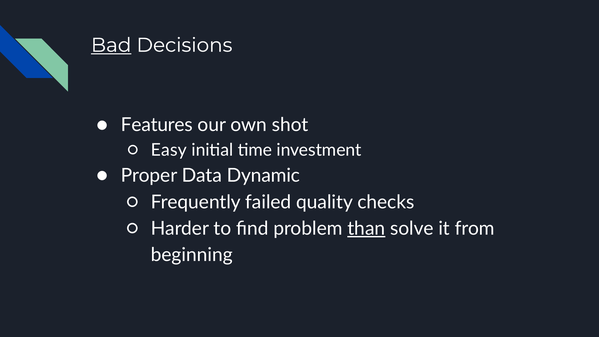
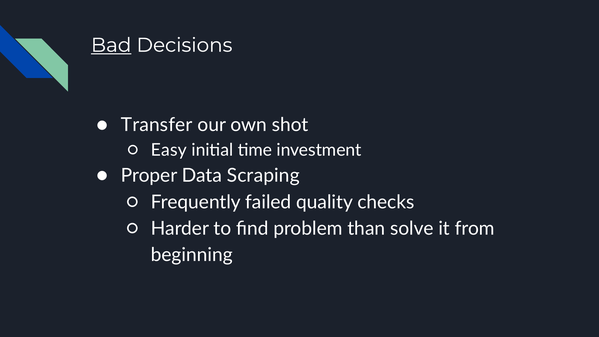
Features: Features -> Transfer
Dynamic: Dynamic -> Scraping
than underline: present -> none
